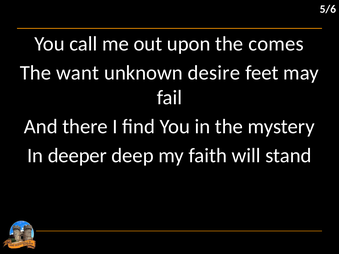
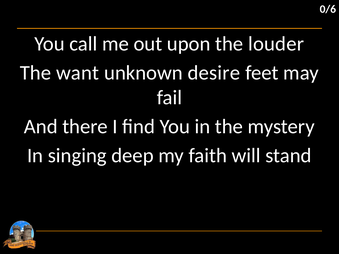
5/6: 5/6 -> 0/6
comes: comes -> louder
deeper: deeper -> singing
